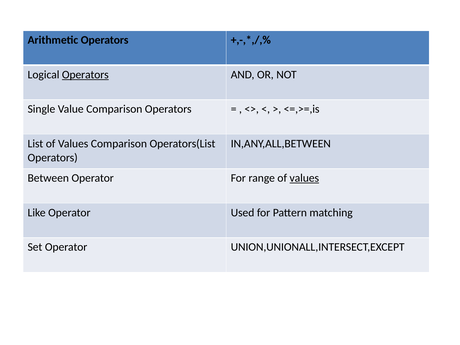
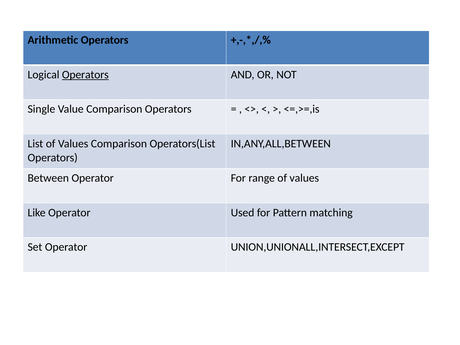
values at (304, 178) underline: present -> none
